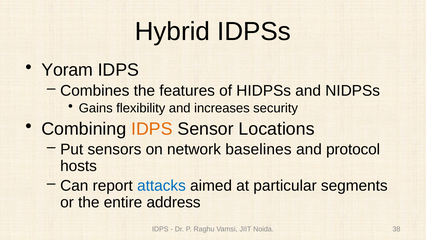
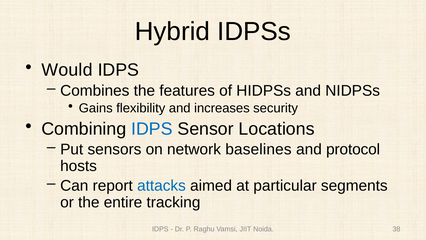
Yoram: Yoram -> Would
IDPS at (152, 129) colour: orange -> blue
address: address -> tracking
